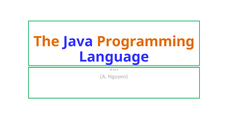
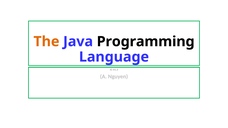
Programming colour: orange -> black
